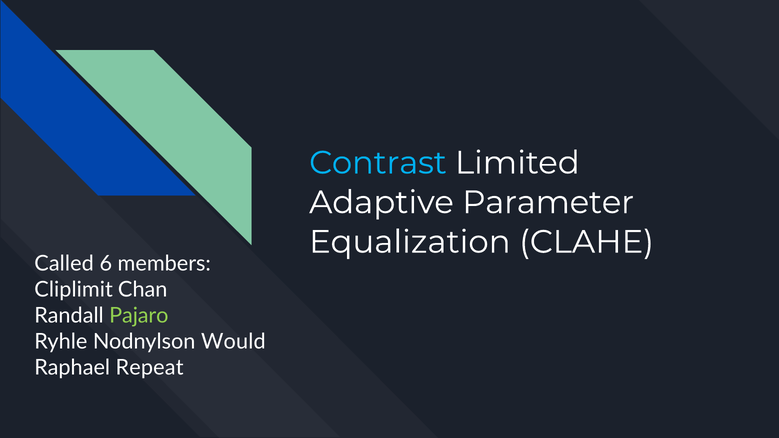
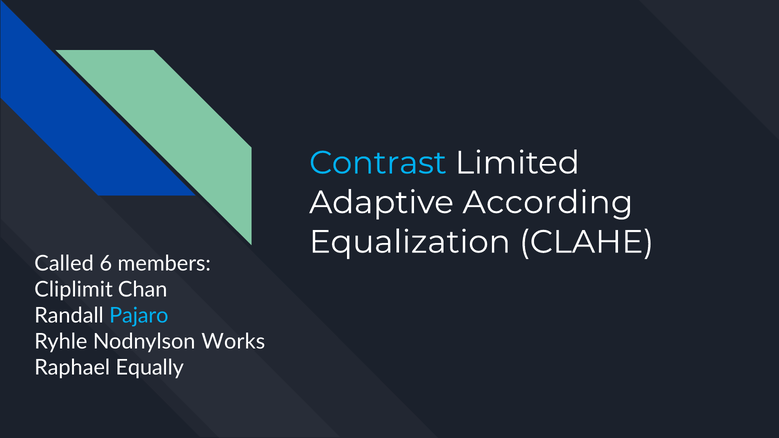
Parameter: Parameter -> According
Pajaro colour: light green -> light blue
Would: Would -> Works
Repeat: Repeat -> Equally
